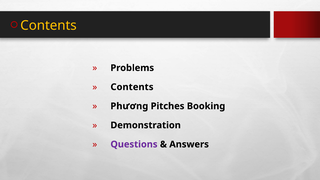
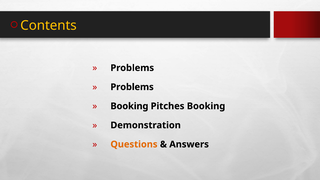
Contents at (132, 87): Contents -> Problems
Phương at (129, 106): Phương -> Booking
Questions colour: purple -> orange
